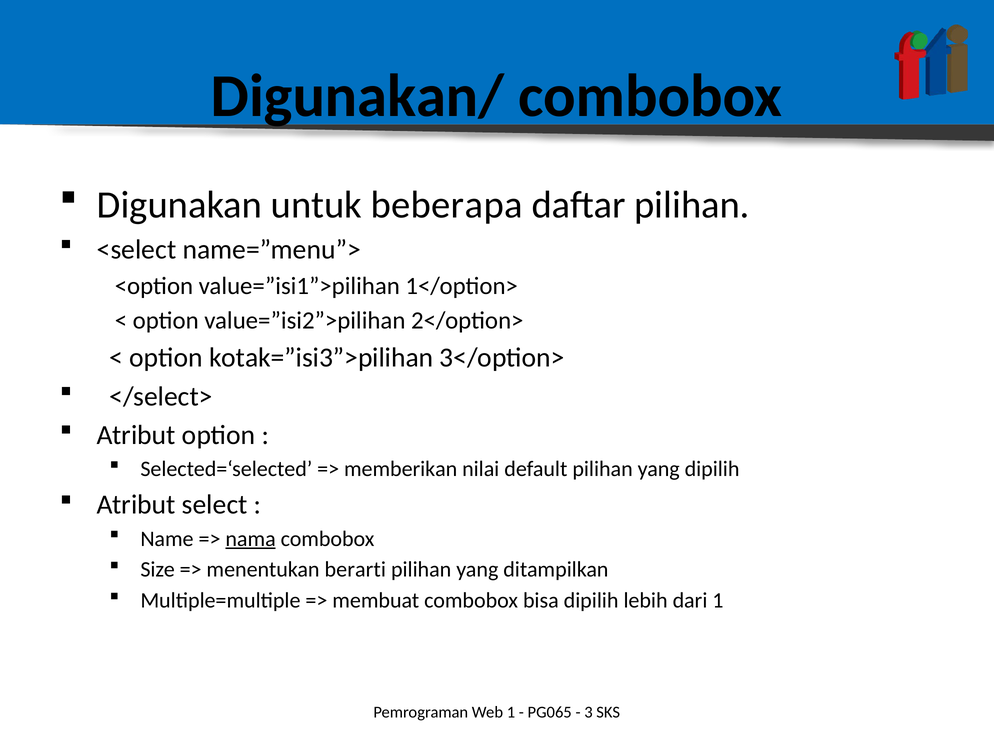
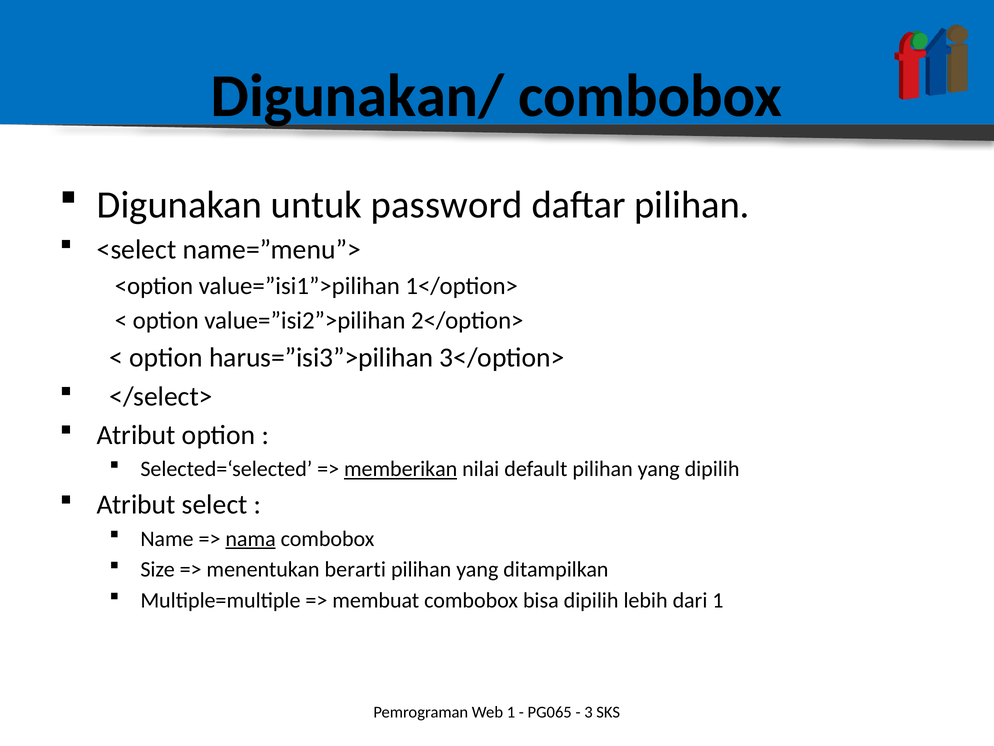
beberapa: beberapa -> password
kotak=”isi3”>pilihan: kotak=”isi3”>pilihan -> harus=”isi3”>pilihan
memberikan underline: none -> present
